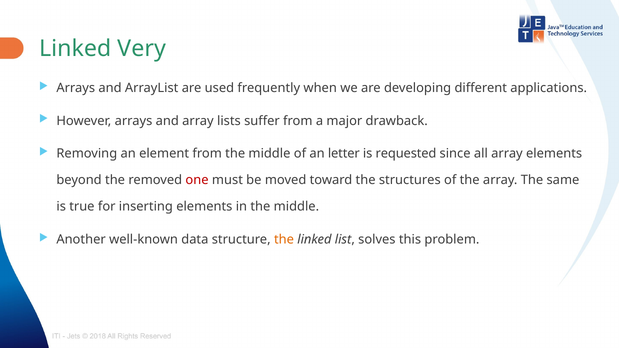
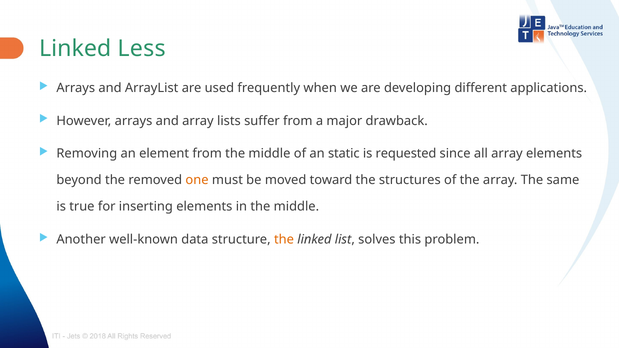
Very: Very -> Less
letter: letter -> static
one colour: red -> orange
